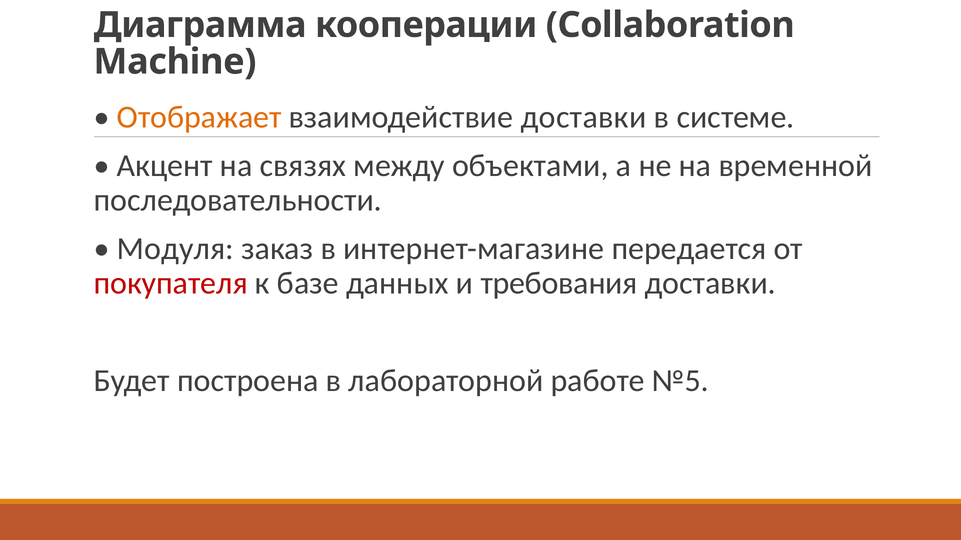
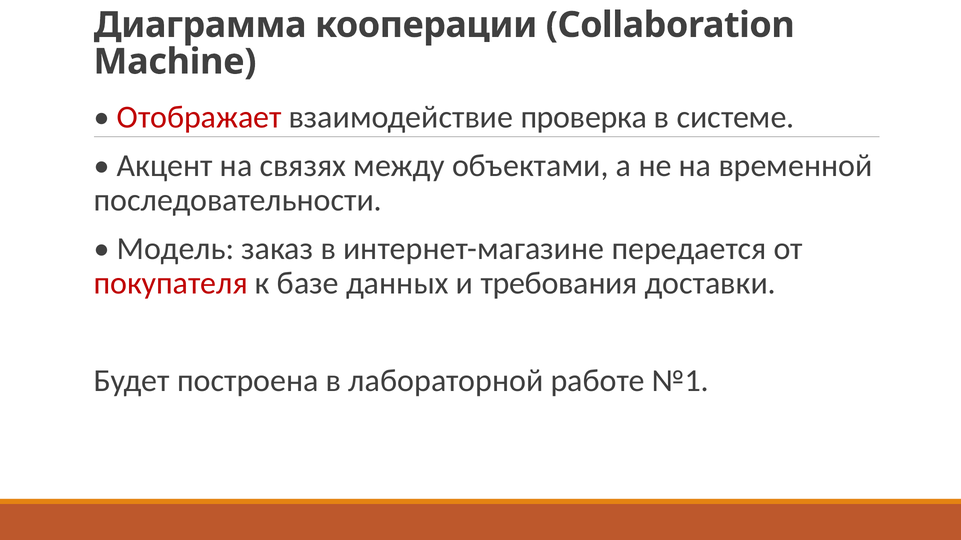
Отображает colour: orange -> red
взаимодействие доставки: доставки -> проверка
Модуля: Модуля -> Модель
№5: №5 -> №1
